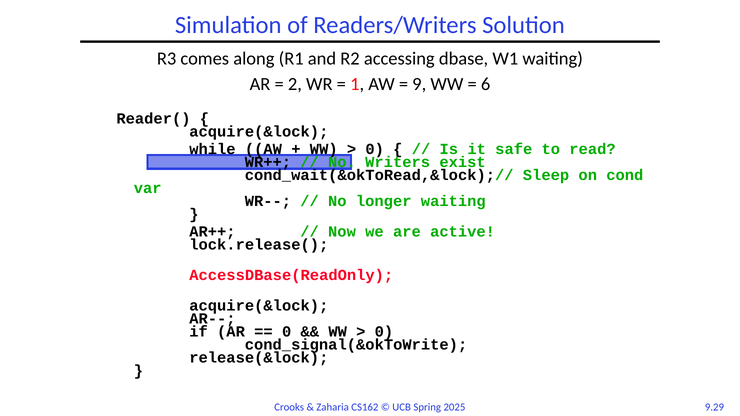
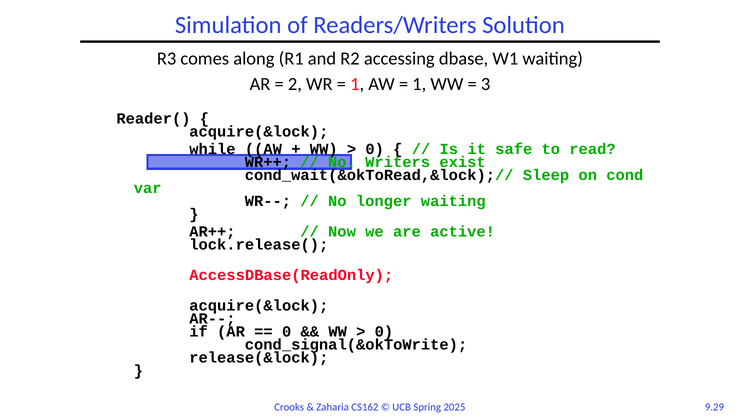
9 at (419, 84): 9 -> 1
6: 6 -> 3
